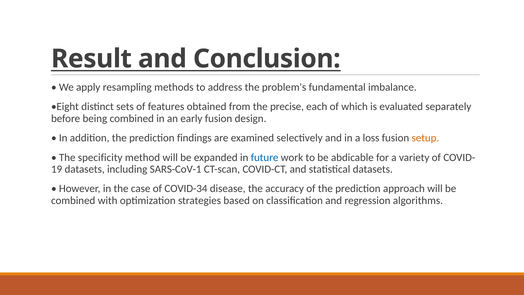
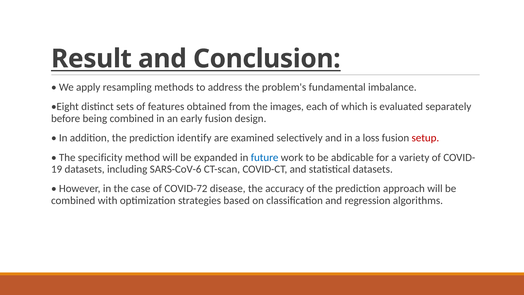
precise: precise -> images
findings: findings -> identify
setup colour: orange -> red
SARS-CoV-1: SARS-CoV-1 -> SARS-CoV-6
COVID-34: COVID-34 -> COVID-72
